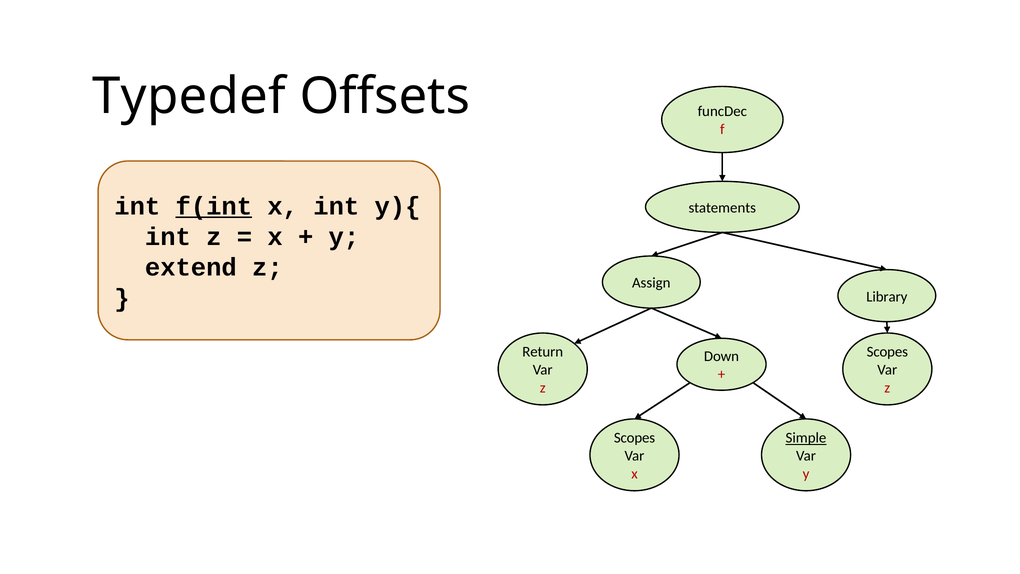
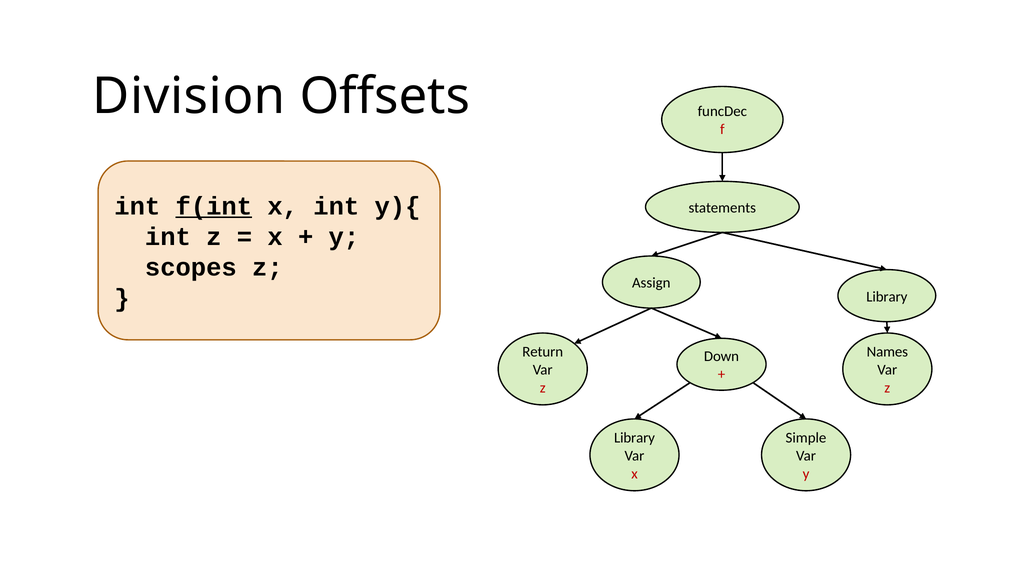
Typedef: Typedef -> Division
extend: extend -> scopes
Scopes at (887, 352): Scopes -> Names
Scopes at (634, 438): Scopes -> Library
Simple underline: present -> none
